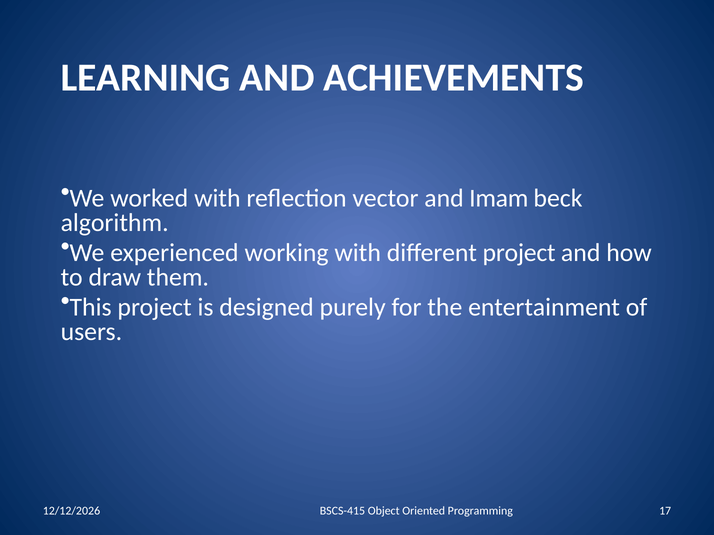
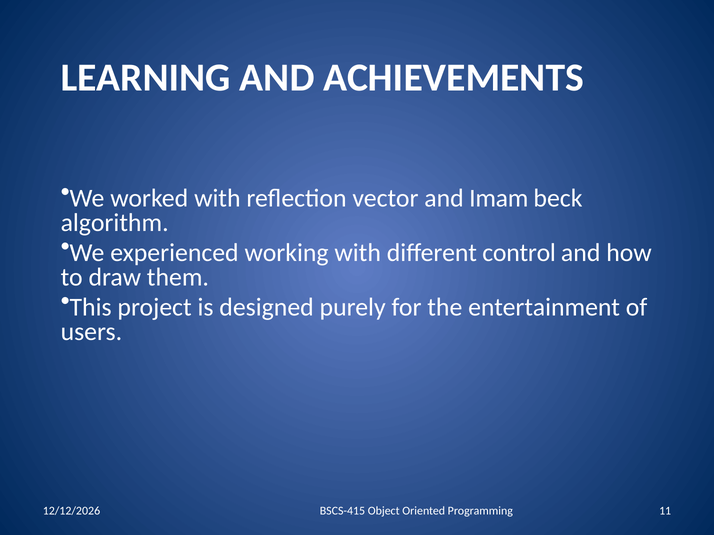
different project: project -> control
17: 17 -> 11
